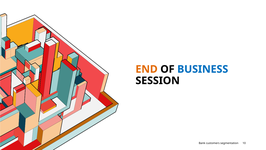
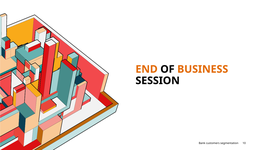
BUSINESS colour: blue -> orange
